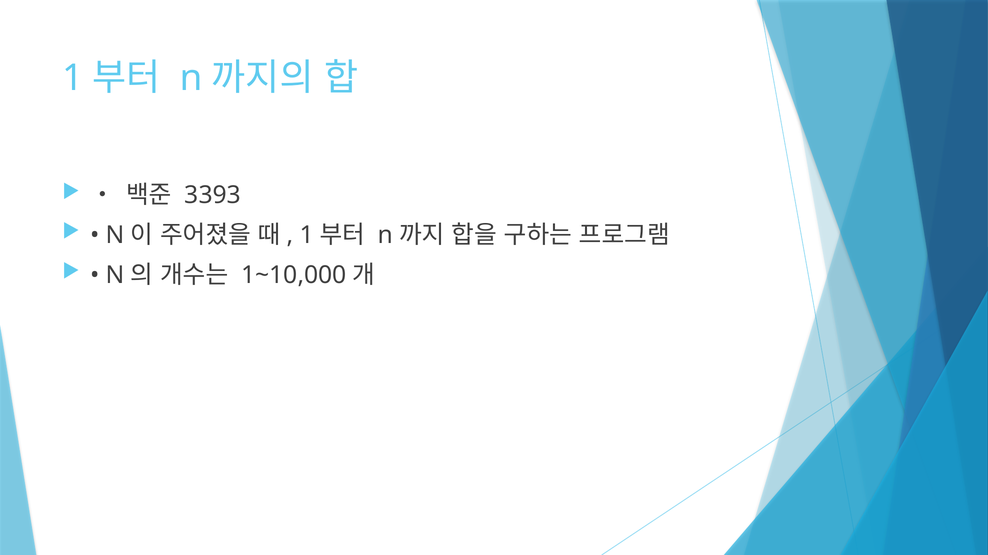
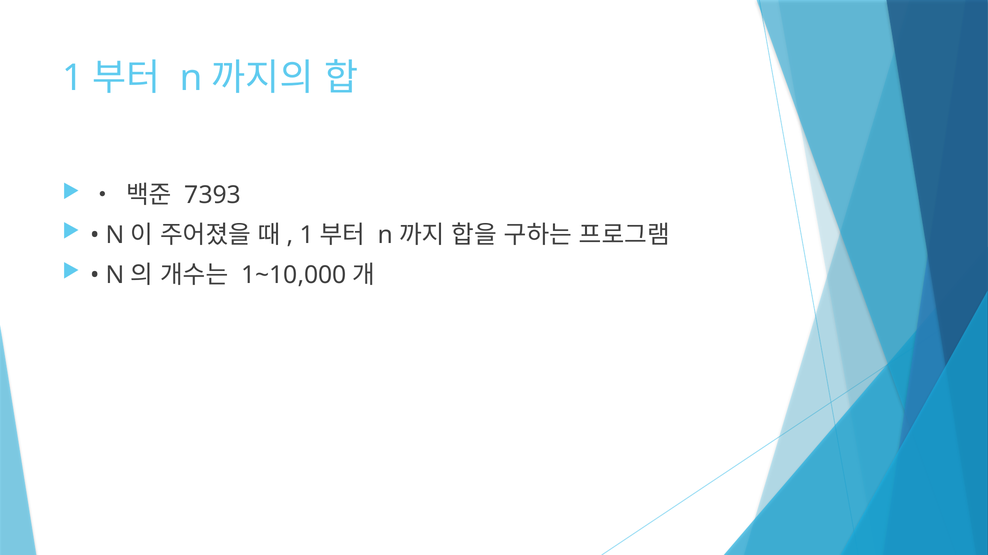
3393: 3393 -> 7393
